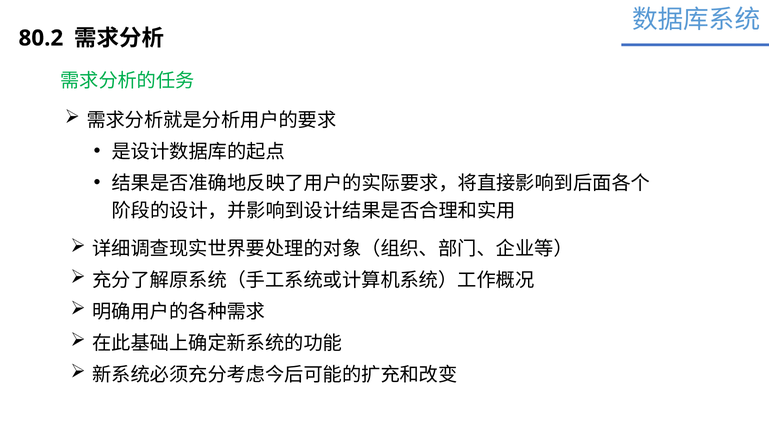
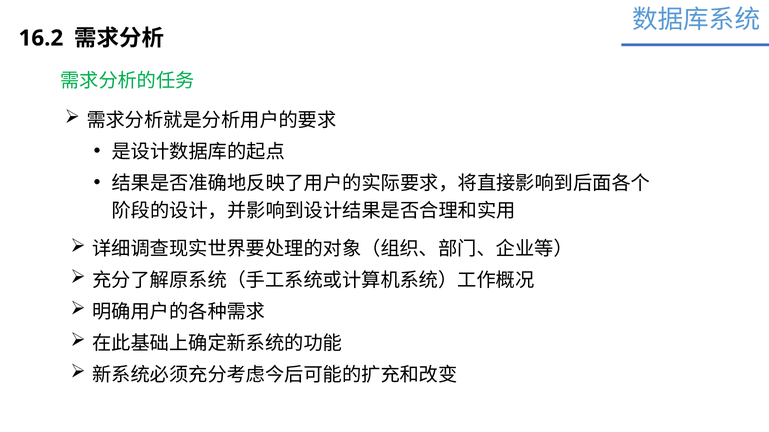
80.2: 80.2 -> 16.2
